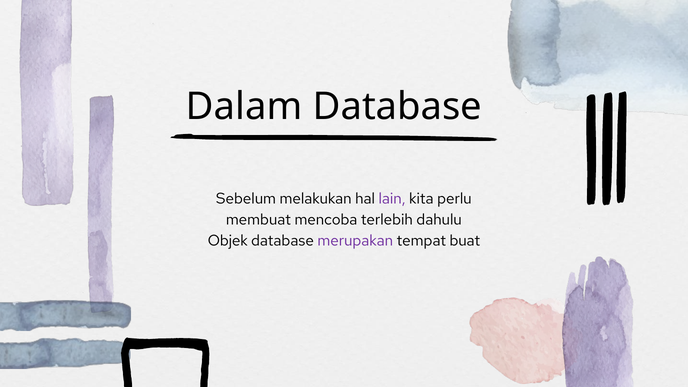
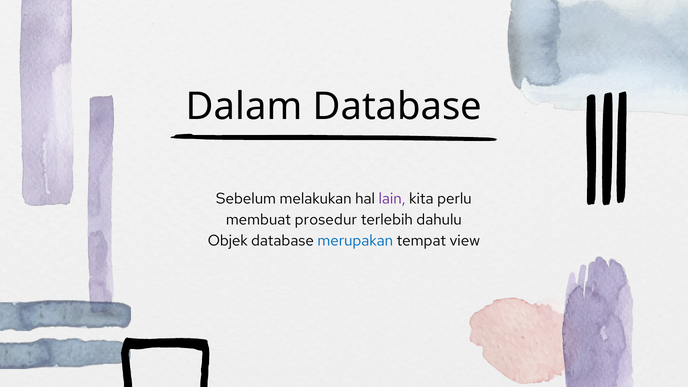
mencoba: mencoba -> prosedur
merupakan colour: purple -> blue
buat: buat -> view
